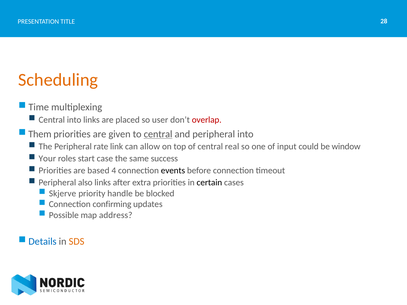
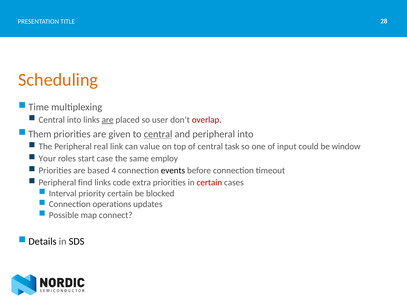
are at (108, 120) underline: none -> present
rate: rate -> real
allow: allow -> value
real: real -> task
success: success -> employ
also: also -> find
after: after -> code
certain at (209, 183) colour: black -> red
Skjerve: Skjerve -> Interval
priority handle: handle -> certain
confirming: confirming -> operations
address: address -> connect
Details colour: blue -> black
SDS colour: orange -> black
